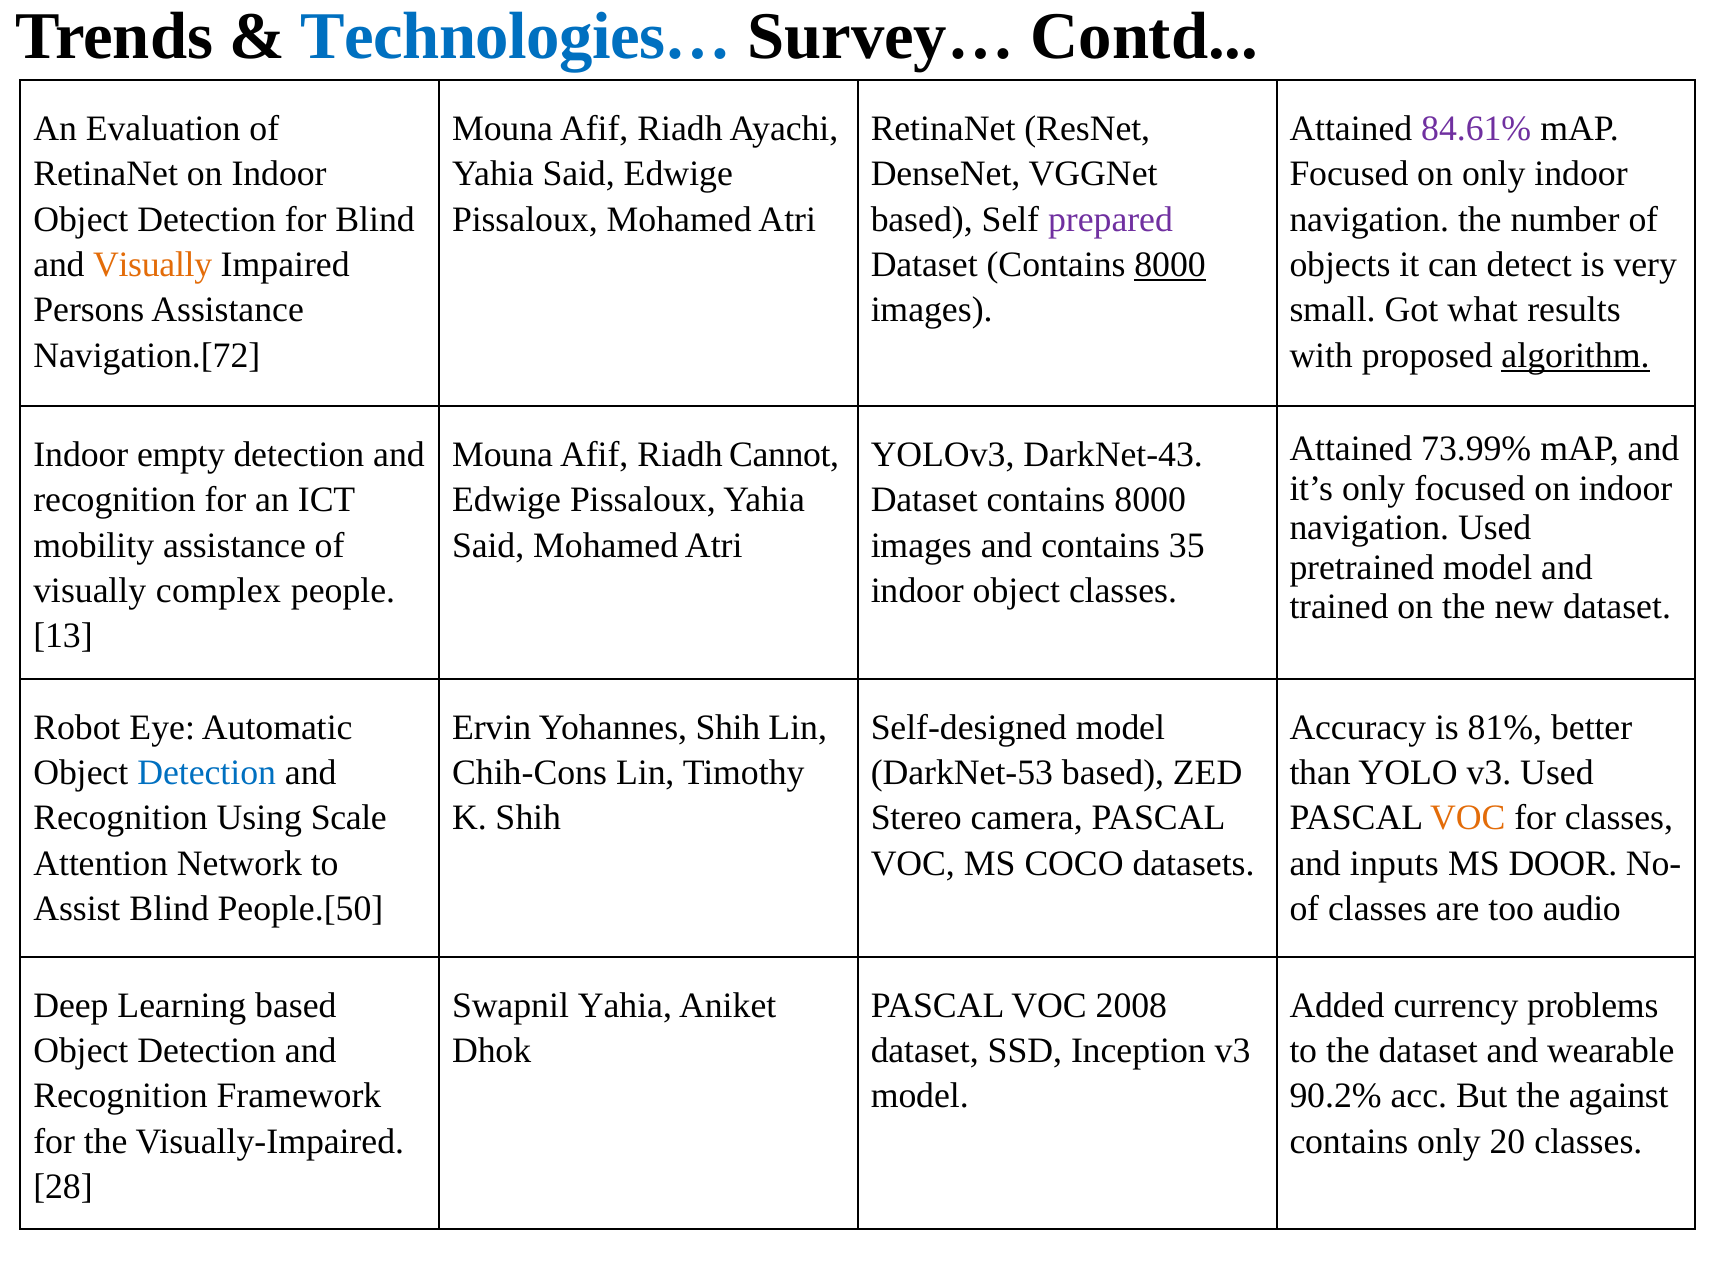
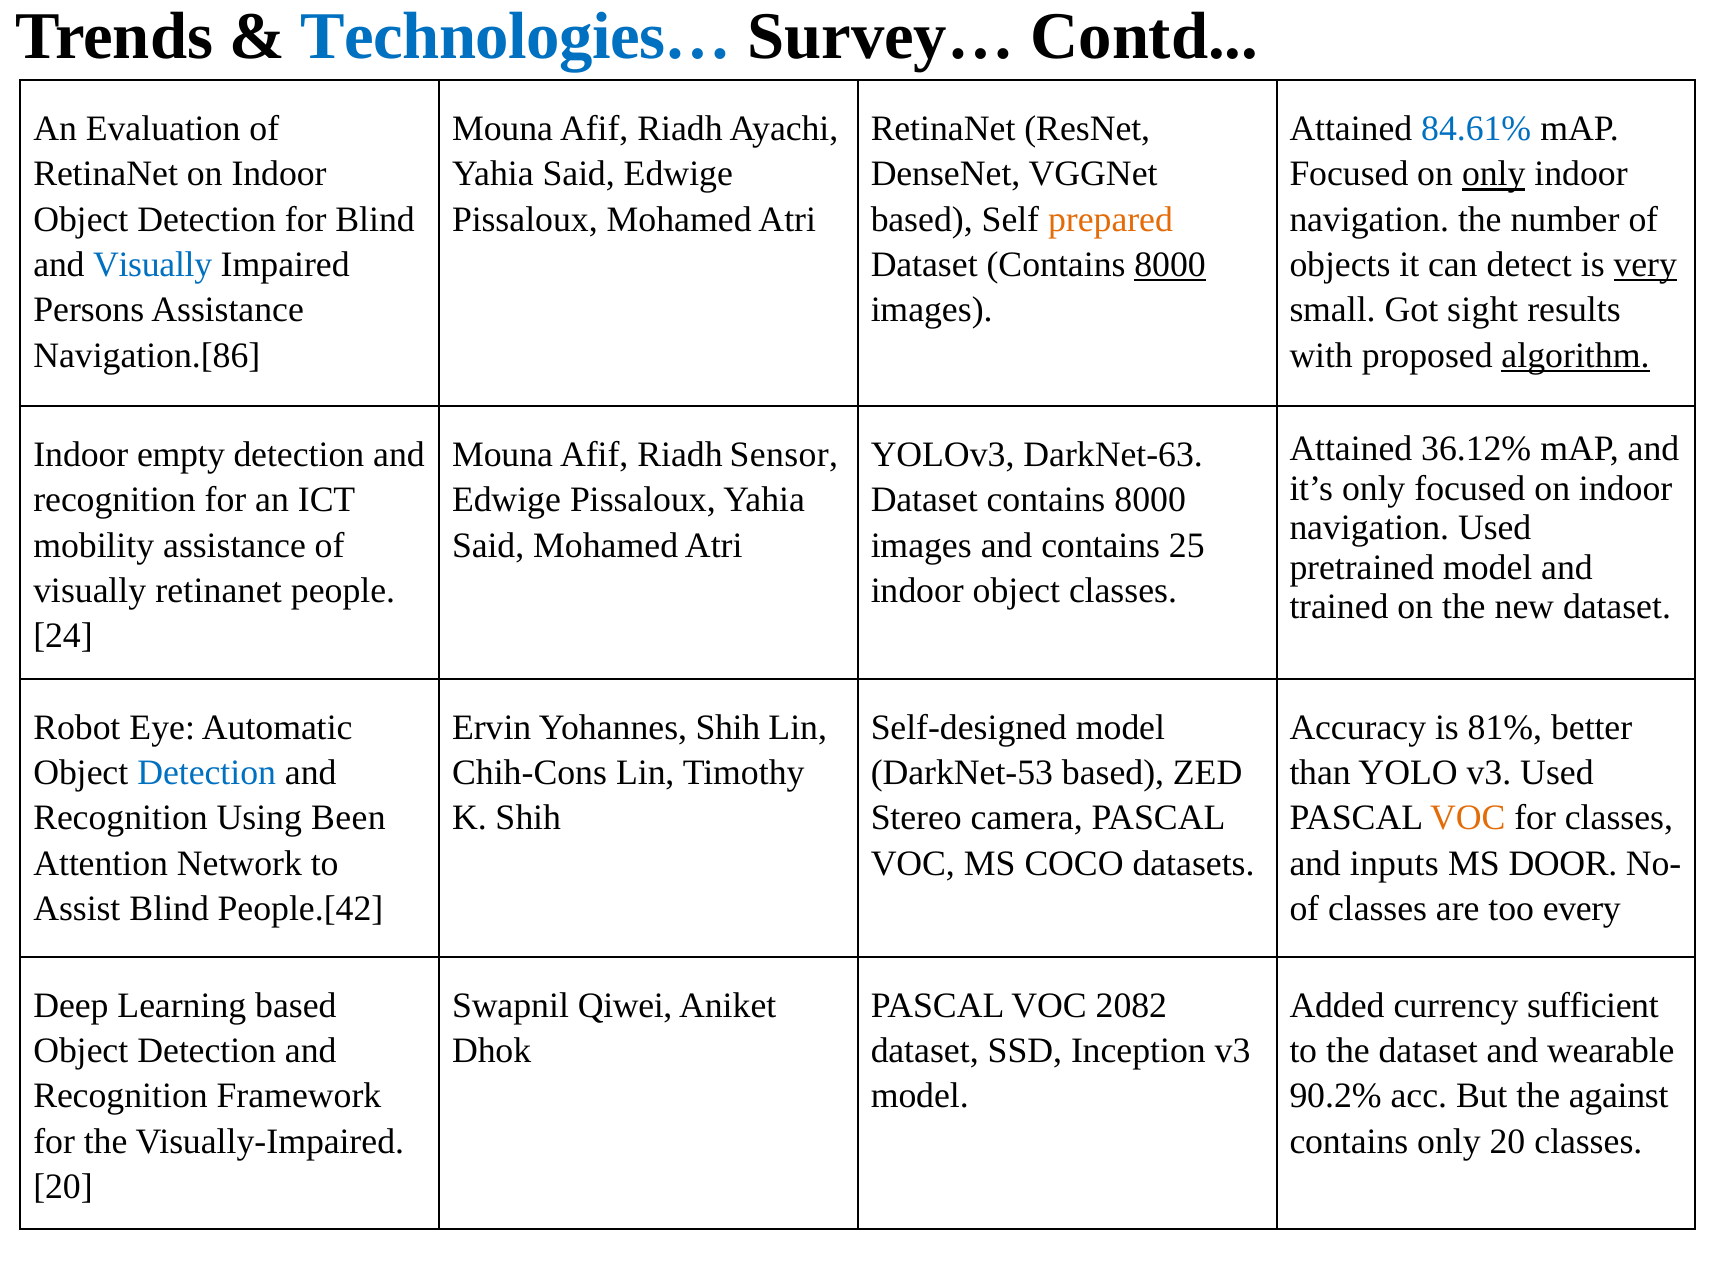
84.61% colour: purple -> blue
only at (1494, 174) underline: none -> present
prepared colour: purple -> orange
Visually at (153, 265) colour: orange -> blue
very underline: none -> present
what: what -> sight
Navigation.[72: Navigation.[72 -> Navigation.[86
73.99%: 73.99% -> 36.12%
Cannot: Cannot -> Sensor
DarkNet-43: DarkNet-43 -> DarkNet-63
35: 35 -> 25
visually complex: complex -> retinanet
13: 13 -> 24
Scale: Scale -> Been
People.[50: People.[50 -> People.[42
audio: audio -> every
Swapnil Yahia: Yahia -> Qiwei
2008: 2008 -> 2082
problems: problems -> sufficient
28 at (63, 1187): 28 -> 20
